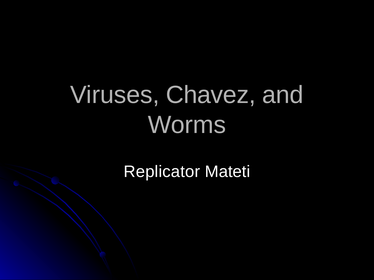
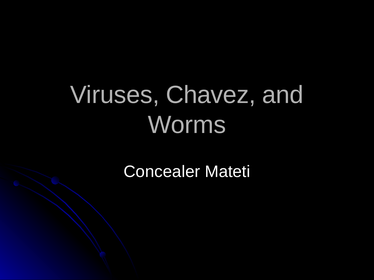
Replicator: Replicator -> Concealer
